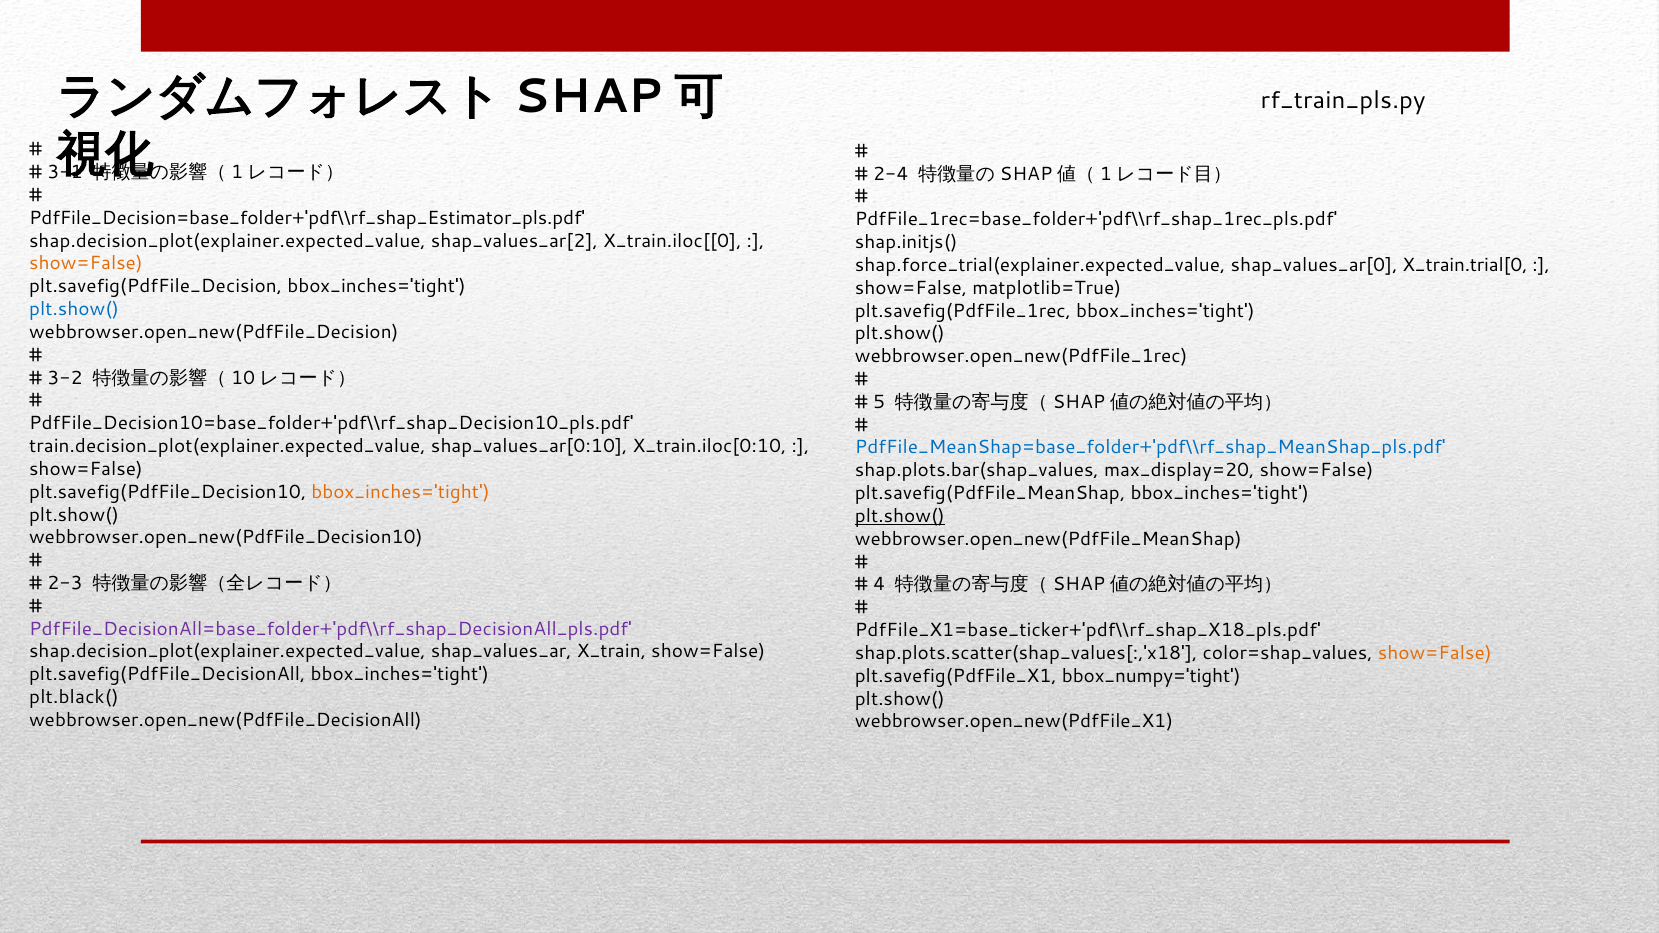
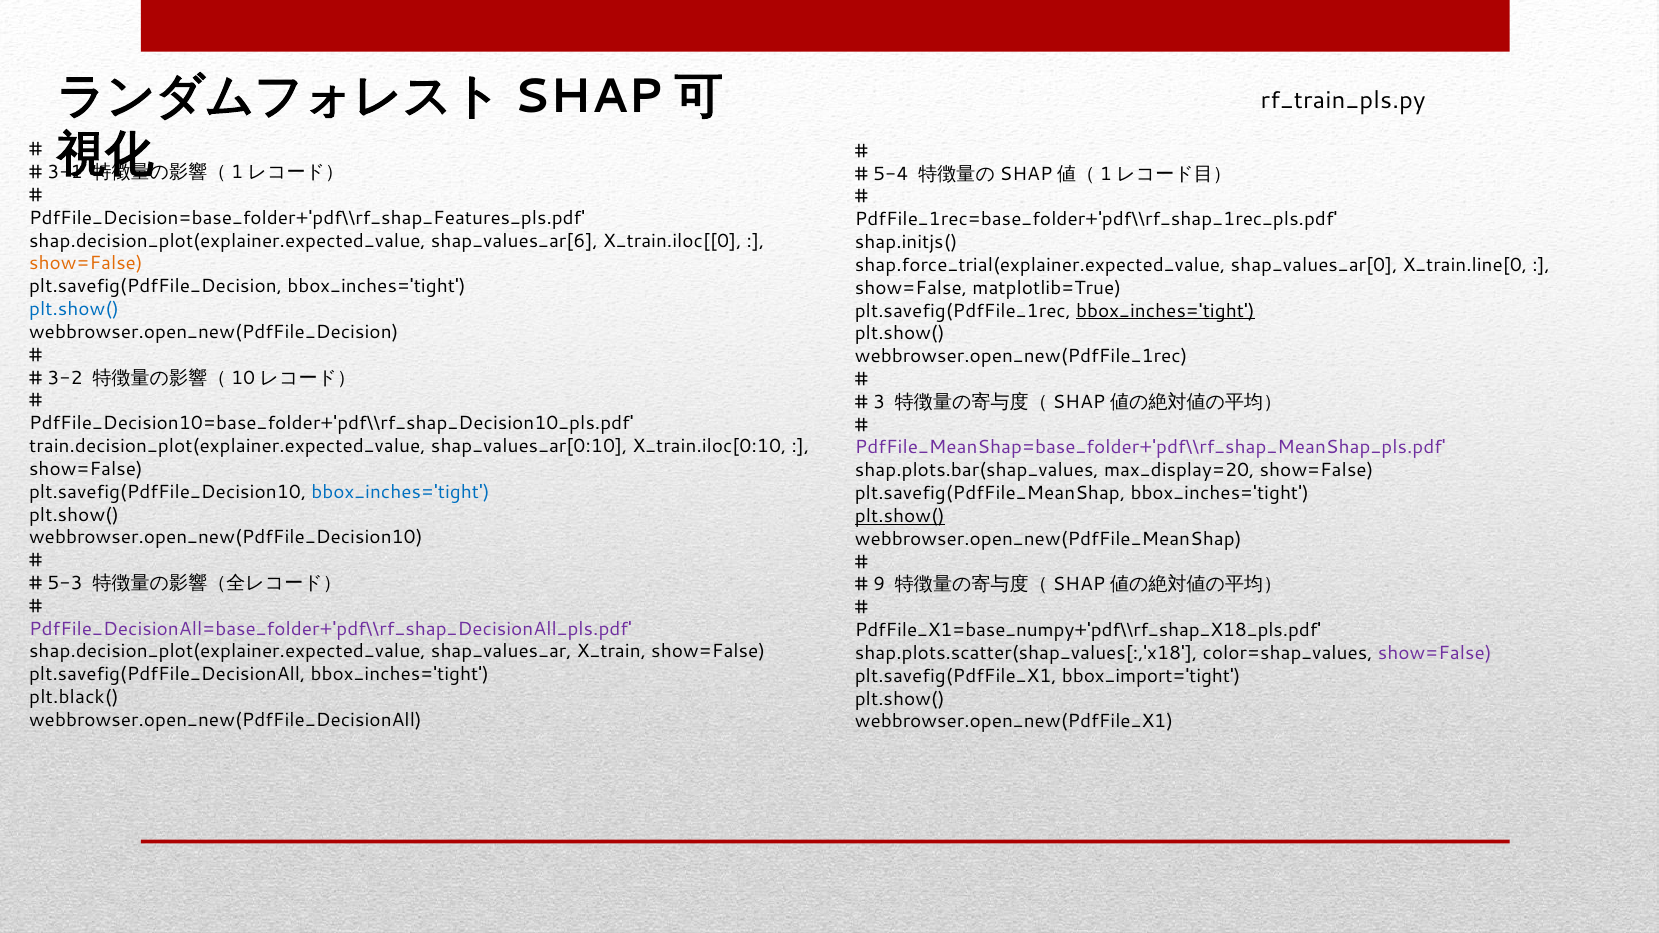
2-4: 2-4 -> 5-4
PdfFile_Decision=base_folder+'pdf\\rf_shap_Estimator_pls.pdf: PdfFile_Decision=base_folder+'pdf\\rf_shap_Estimator_pls.pdf -> PdfFile_Decision=base_folder+'pdf\\rf_shap_Features_pls.pdf
shap_values_ar[2: shap_values_ar[2 -> shap_values_ar[6
X_train.trial[0: X_train.trial[0 -> X_train.line[0
bbox_inches='tight at (1165, 311) underline: none -> present
5: 5 -> 3
PdfFile_MeanShap=base_folder+'pdf\\rf_shap_MeanShap_pls.pdf colour: blue -> purple
bbox_inches='tight at (401, 492) colour: orange -> blue
2-3: 2-3 -> 5-3
4: 4 -> 9
PdfFile_X1=base_ticker+'pdf\\rf_shap_X18_pls.pdf: PdfFile_X1=base_ticker+'pdf\\rf_shap_X18_pls.pdf -> PdfFile_X1=base_numpy+'pdf\\rf_shap_X18_pls.pdf
show=False at (1435, 653) colour: orange -> purple
bbox_numpy='tight: bbox_numpy='tight -> bbox_import='tight
